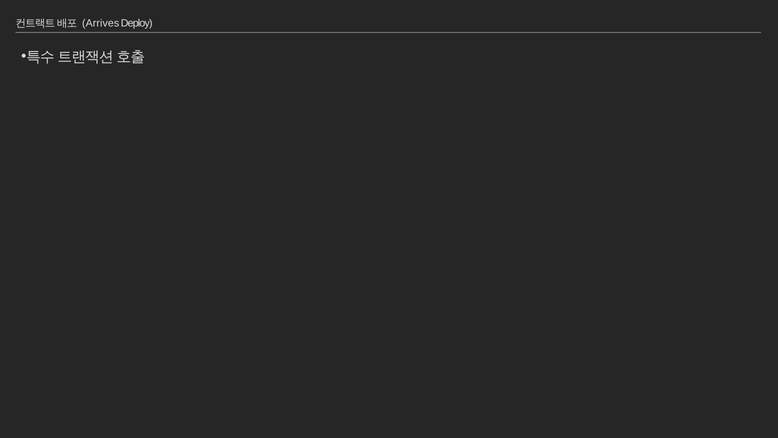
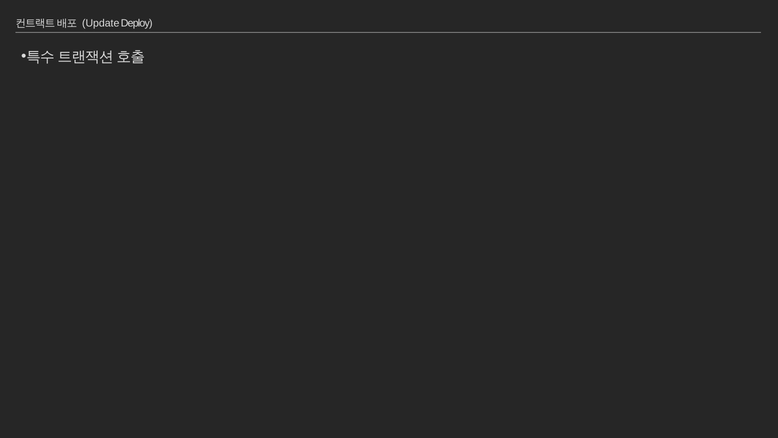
Arrives: Arrives -> Update
